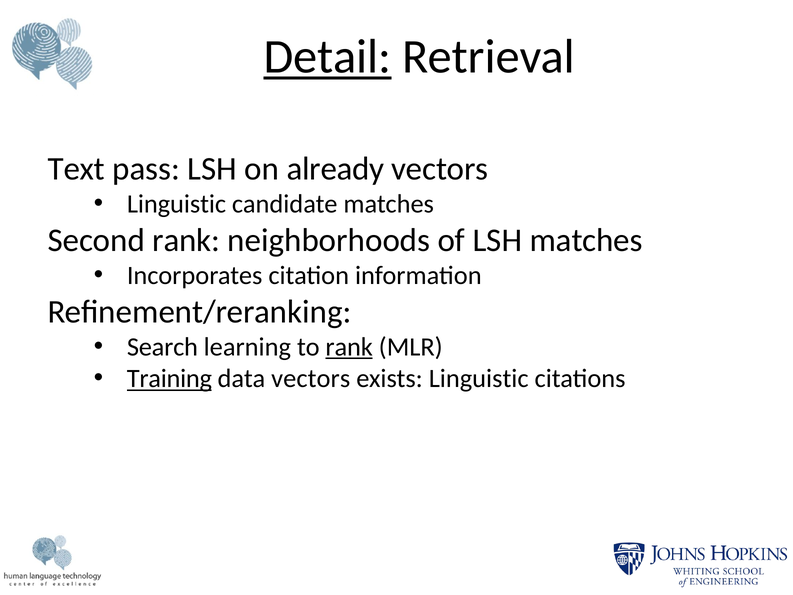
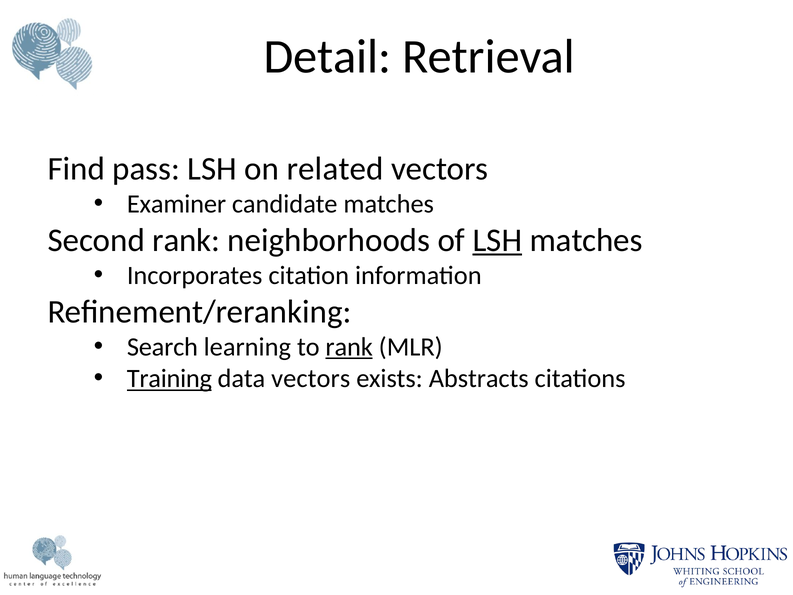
Detail underline: present -> none
Text: Text -> Find
already: already -> related
Linguistic at (176, 204): Linguistic -> Examiner
LSH at (497, 240) underline: none -> present
exists Linguistic: Linguistic -> Abstracts
